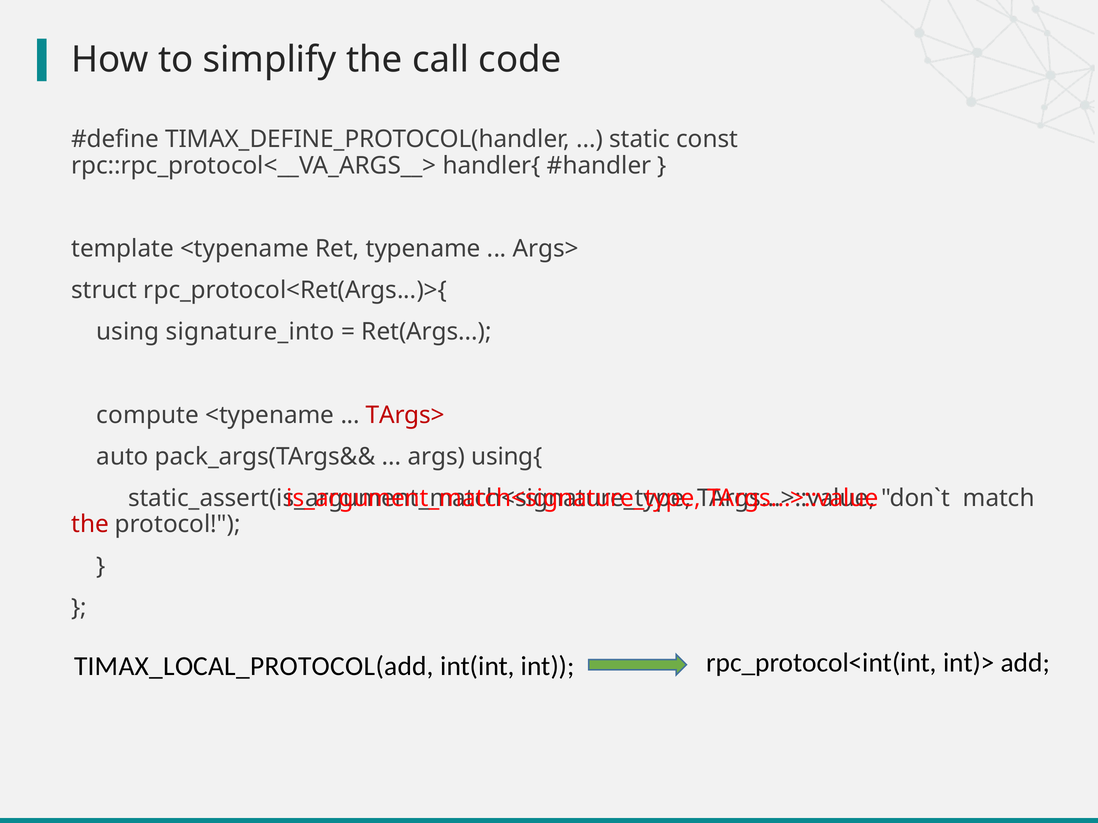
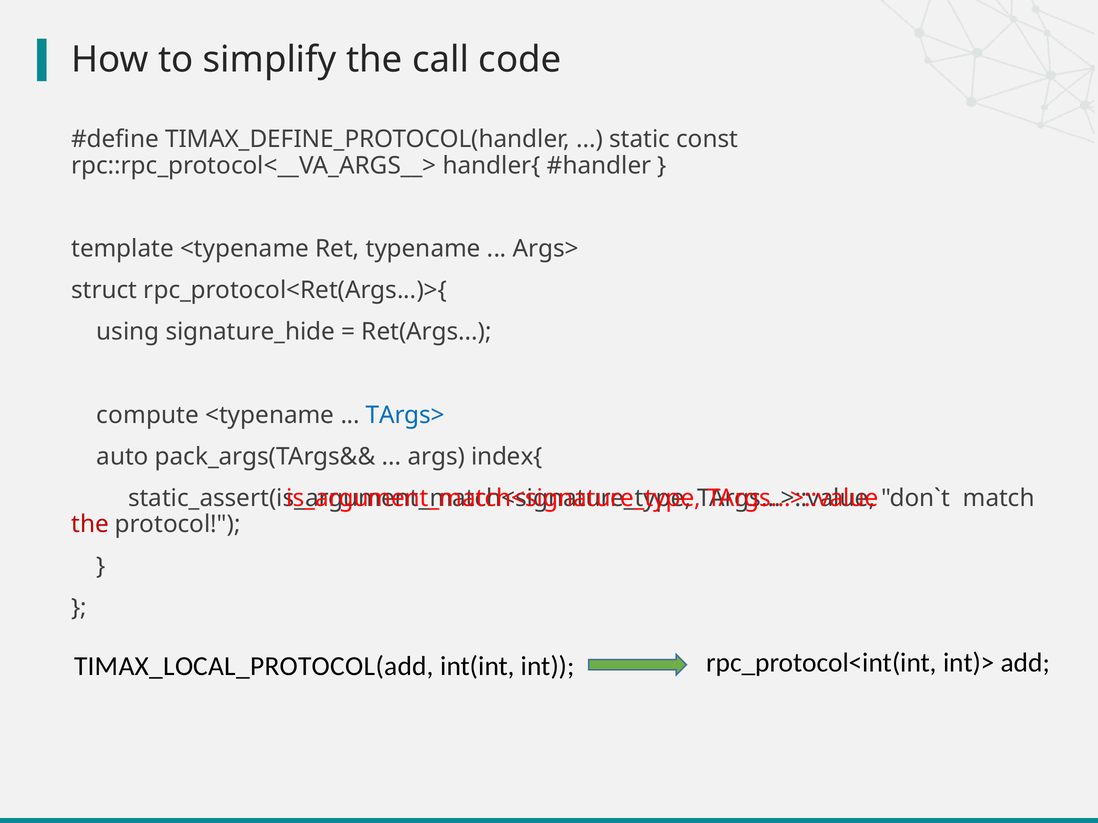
signature_into: signature_into -> signature_hide
TArgs> colour: red -> blue
using{: using{ -> index{
